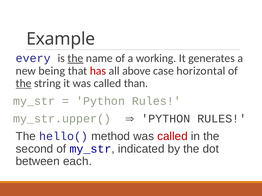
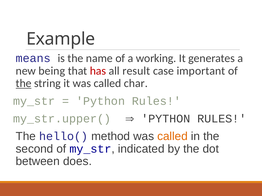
every: every -> means
the at (75, 58) underline: present -> none
above: above -> result
horizontal: horizontal -> important
than: than -> char
called at (172, 137) colour: red -> orange
each: each -> does
